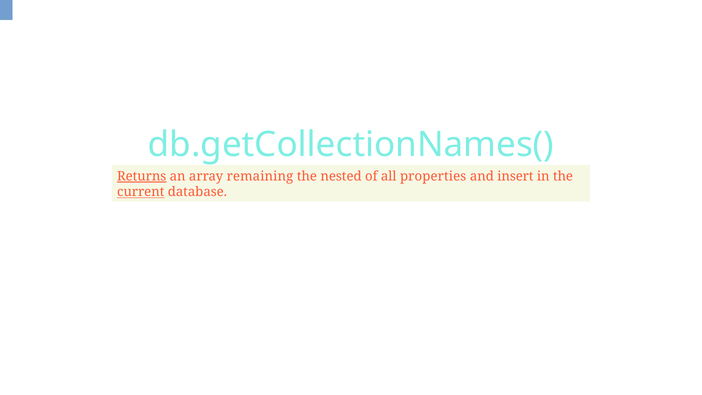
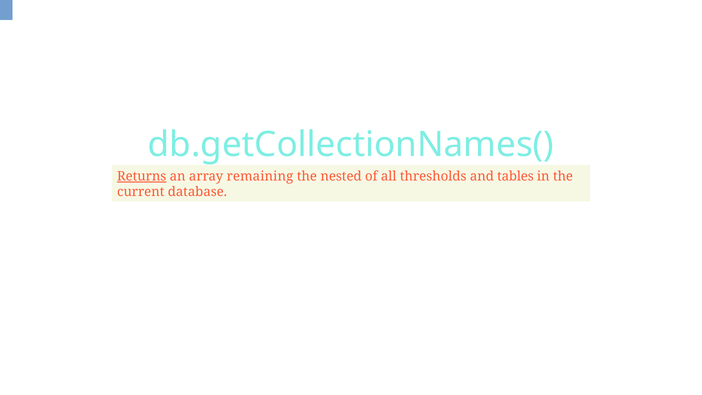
properties: properties -> thresholds
insert: insert -> tables
current underline: present -> none
